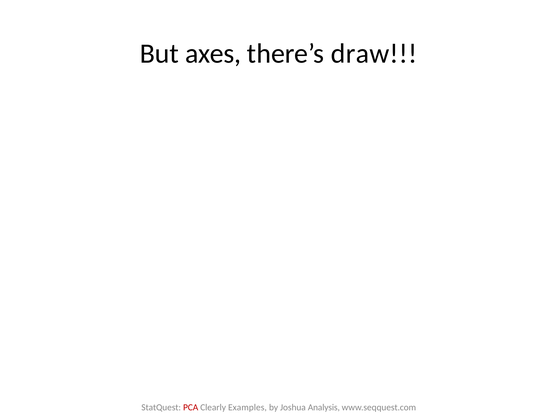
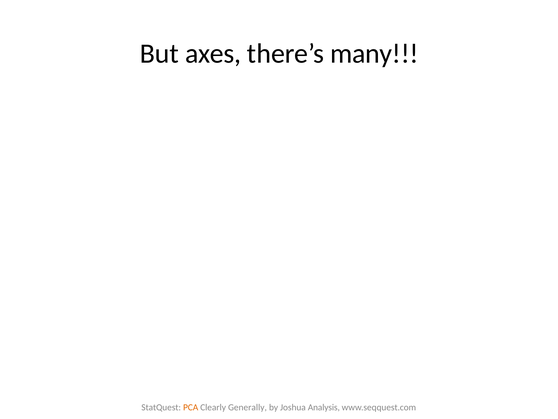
draw: draw -> many
PCA colour: red -> orange
Examples: Examples -> Generally
